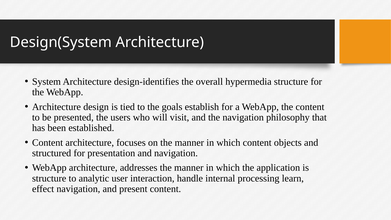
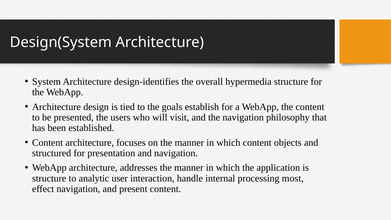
learn: learn -> most
